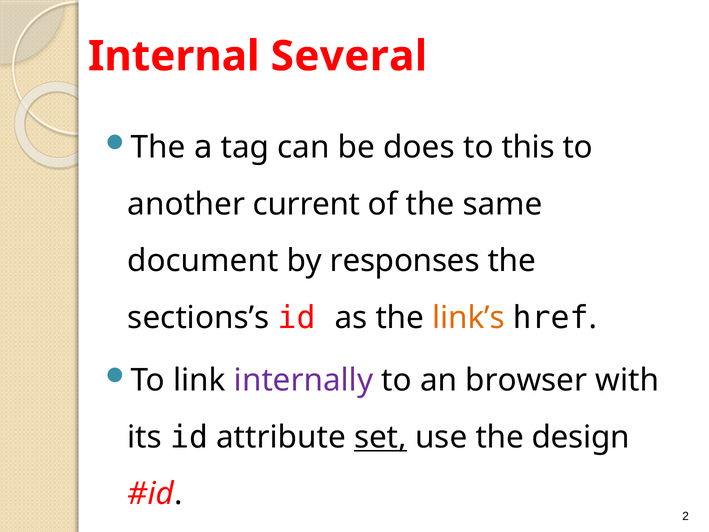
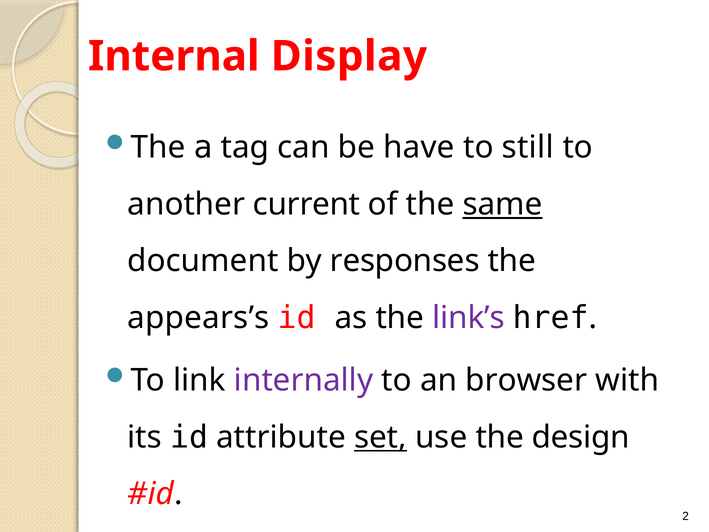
Several: Several -> Display
does: does -> have
this: this -> still
same underline: none -> present
sections’s: sections’s -> appears’s
link’s colour: orange -> purple
